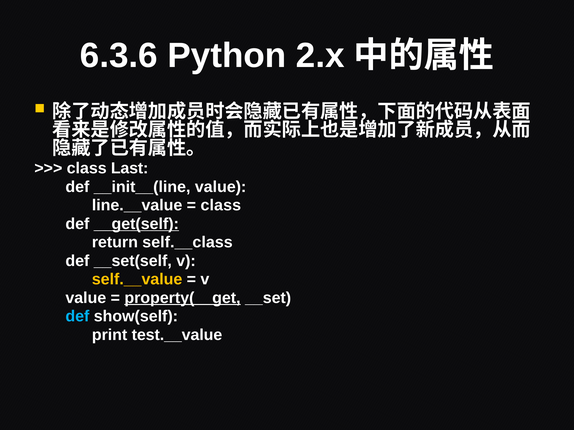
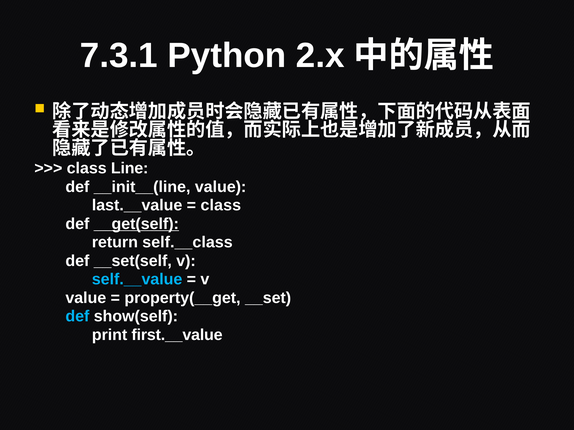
6.3.6: 6.3.6 -> 7.3.1
Last: Last -> Line
line.__value: line.__value -> last.__value
self.__value colour: yellow -> light blue
property(__get underline: present -> none
test.__value: test.__value -> first.__value
